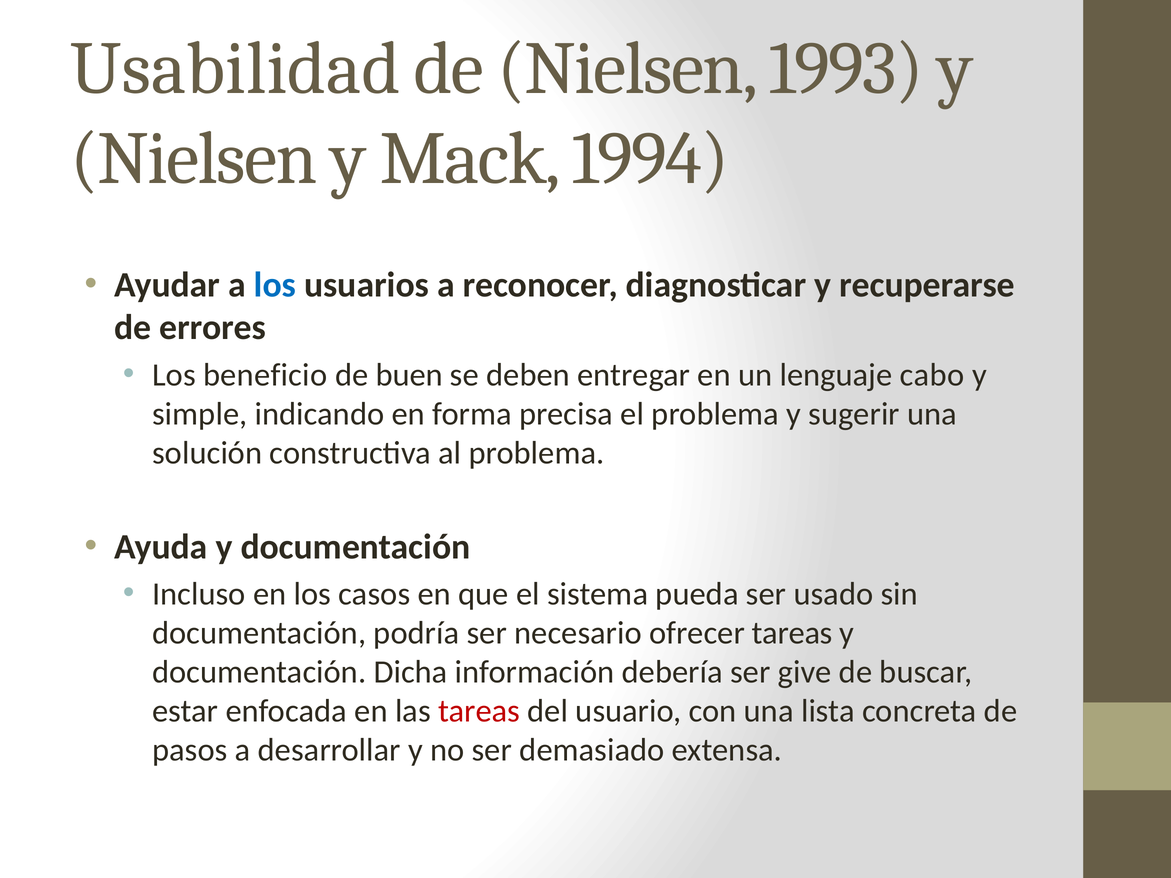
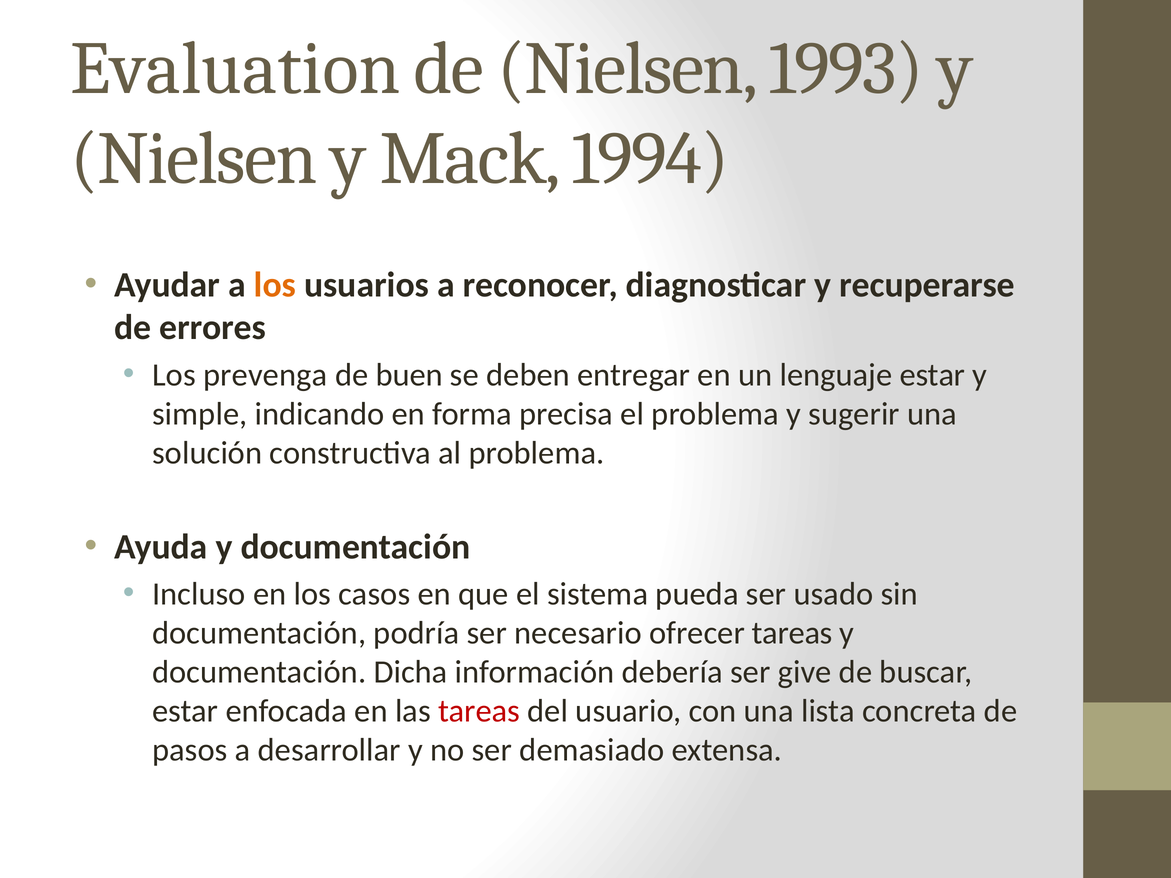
Usabilidad: Usabilidad -> Evaluation
los at (275, 285) colour: blue -> orange
beneficio: beneficio -> prevenga
lenguaje cabo: cabo -> estar
